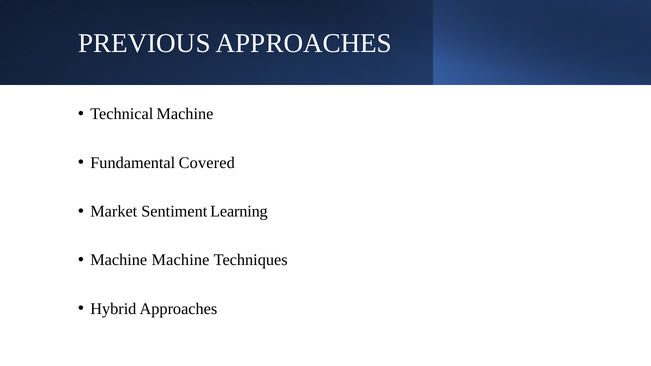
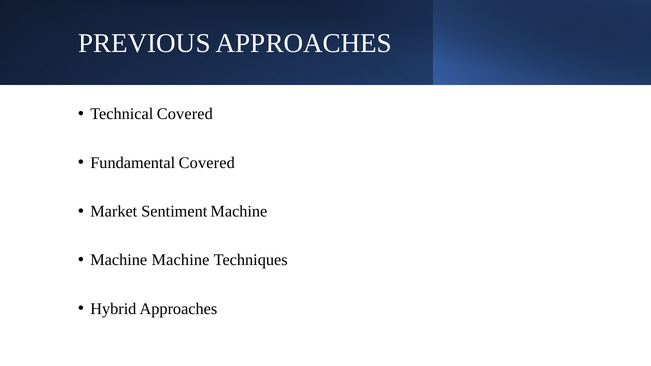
Technical Machine: Machine -> Covered
Sentiment Learning: Learning -> Machine
